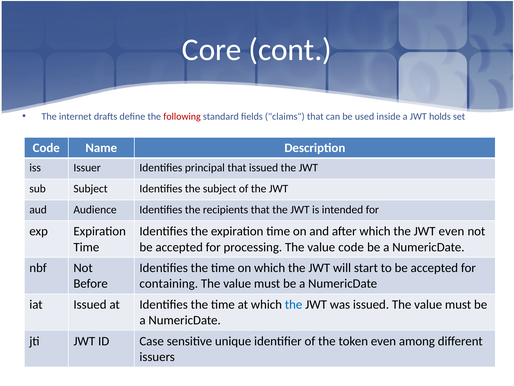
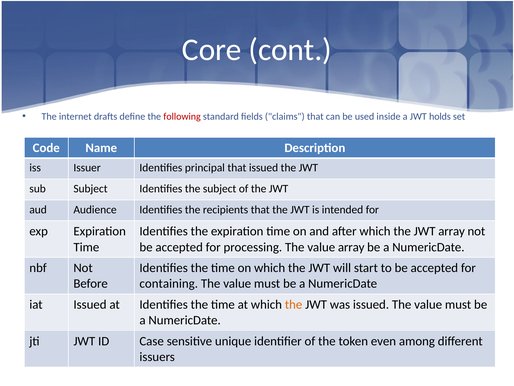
JWT even: even -> array
value code: code -> array
the at (294, 304) colour: blue -> orange
